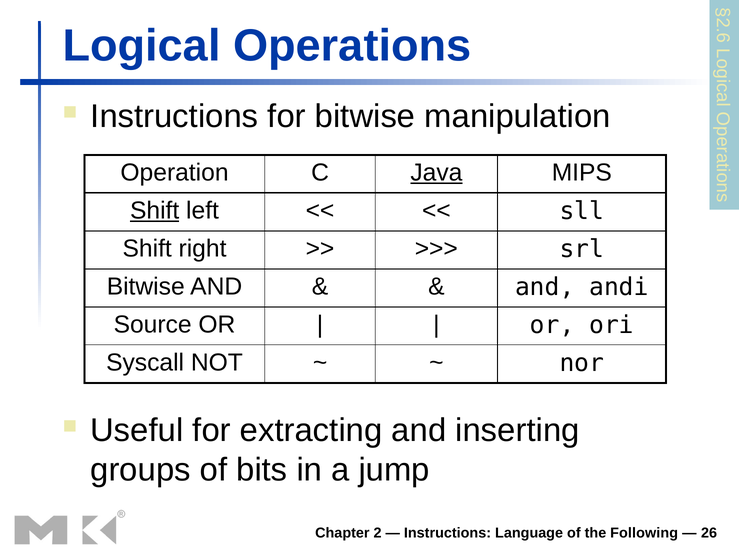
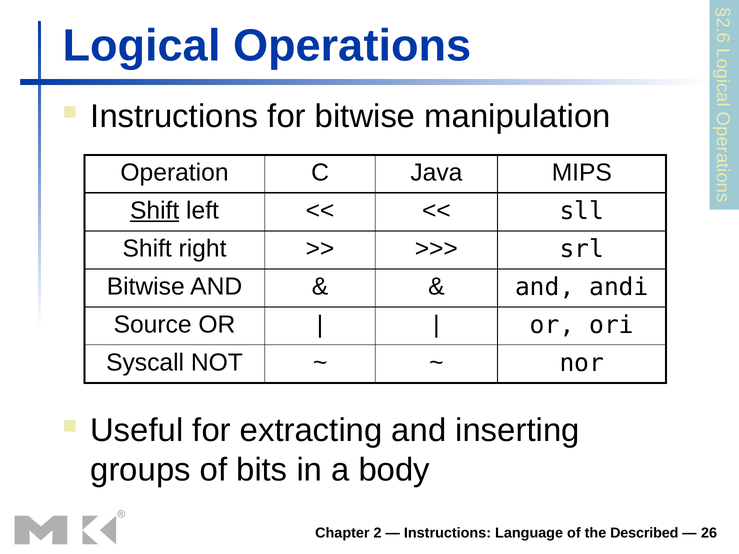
Java underline: present -> none
jump: jump -> body
Following: Following -> Described
